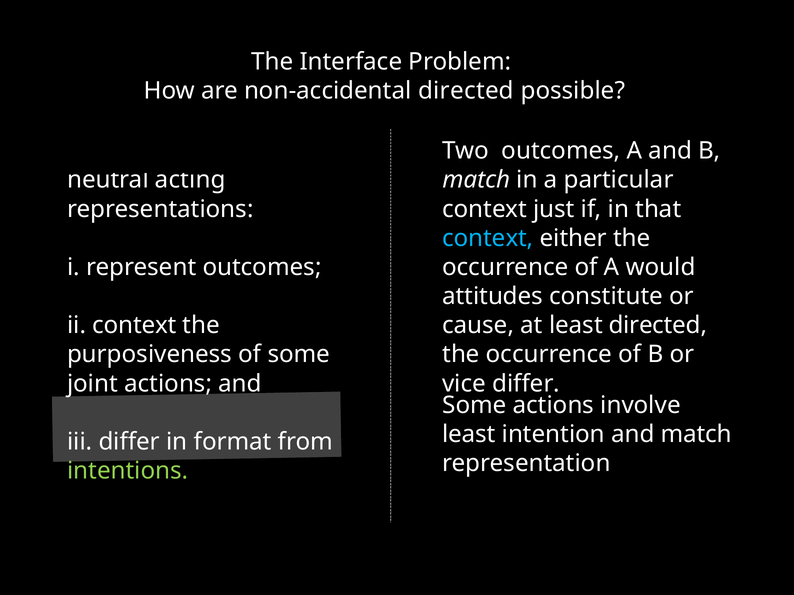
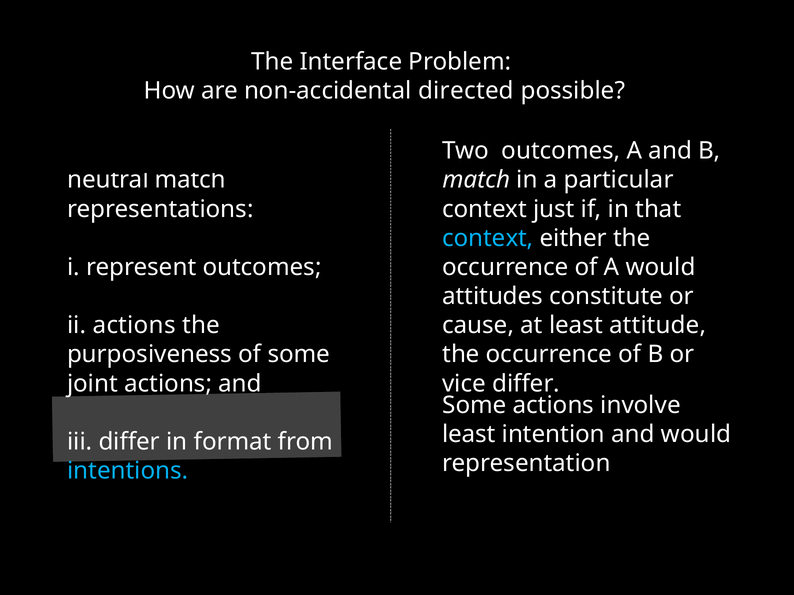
acting at (190, 180): acting -> match
ii context: context -> actions
least directed: directed -> attitude
and match: match -> would
intentions colour: light green -> light blue
